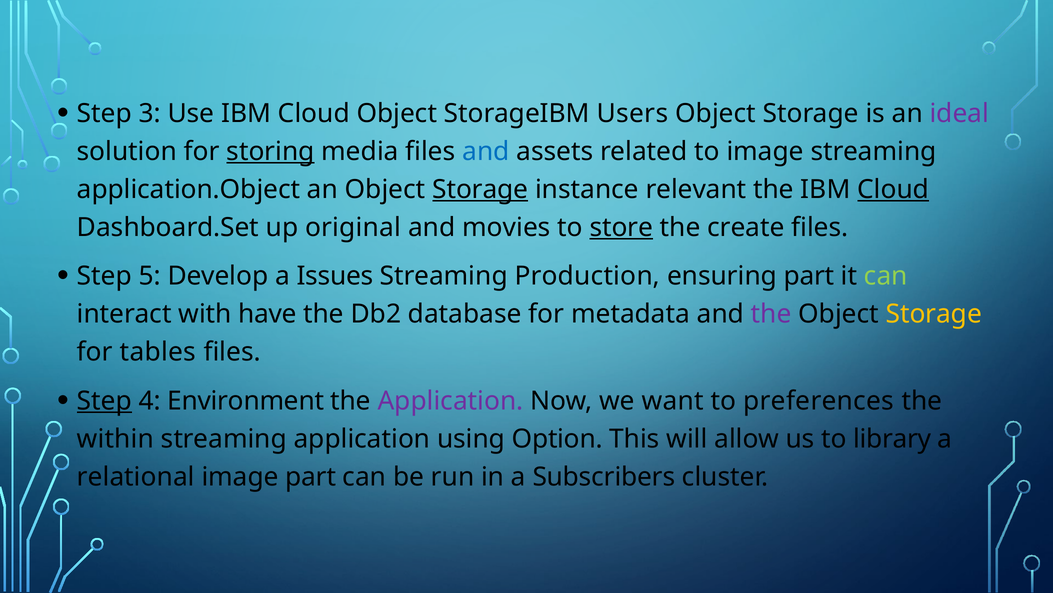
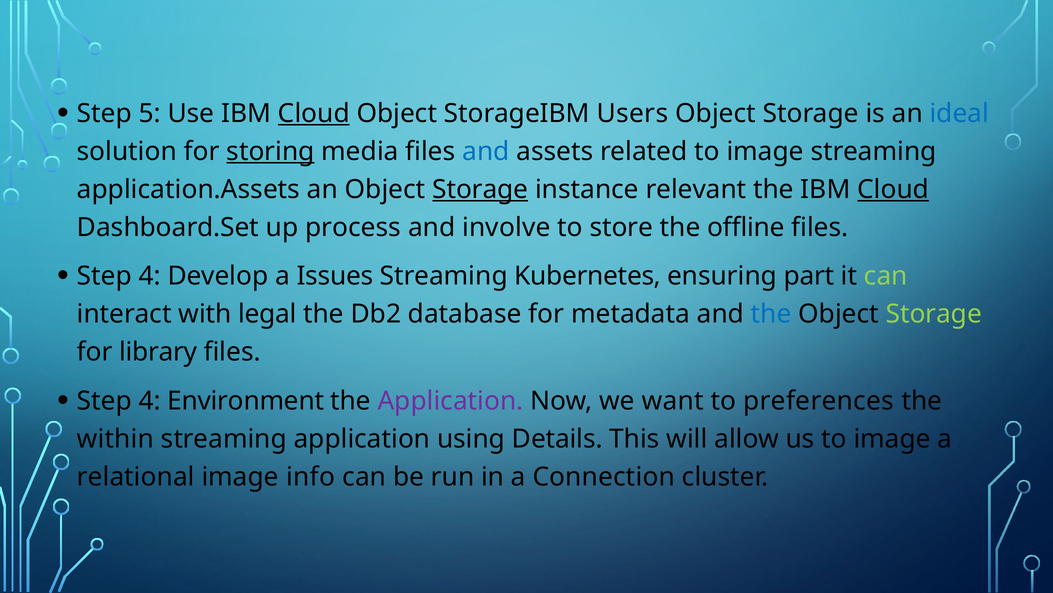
3: 3 -> 5
Cloud at (314, 113) underline: none -> present
ideal colour: purple -> blue
application.Object: application.Object -> application.Assets
original: original -> process
movies: movies -> involve
store underline: present -> none
create: create -> offline
5 at (150, 276): 5 -> 4
Production: Production -> Kubernetes
have: have -> legal
the at (771, 314) colour: purple -> blue
Storage at (934, 314) colour: yellow -> light green
tables: tables -> library
Step at (104, 401) underline: present -> none
Option: Option -> Details
us to library: library -> image
image part: part -> info
Subscribers: Subscribers -> Connection
